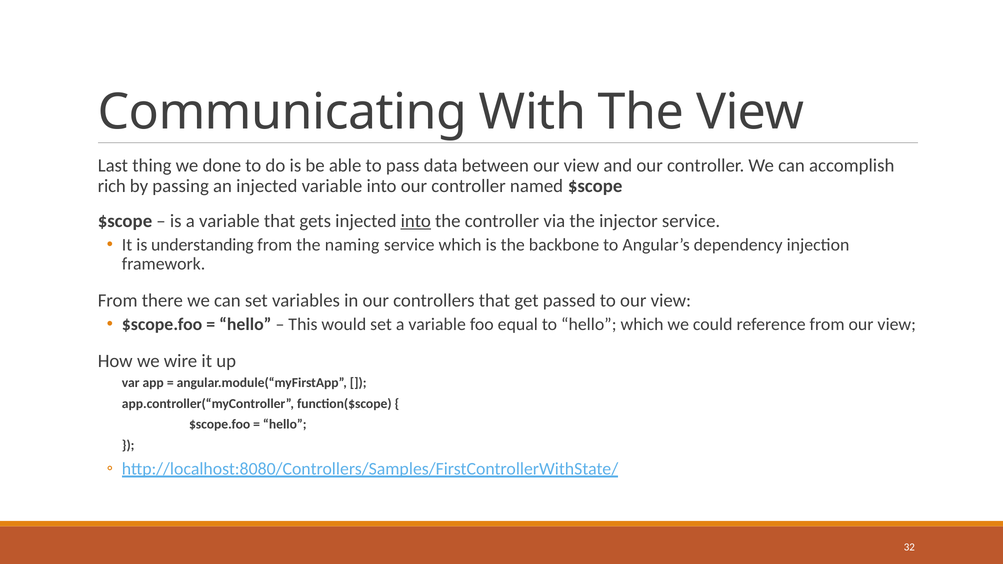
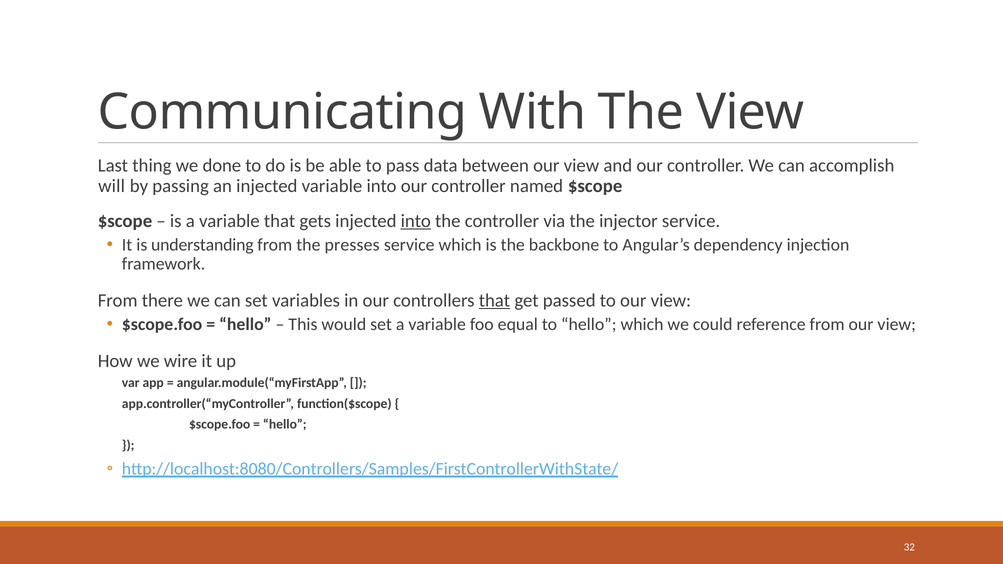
rich: rich -> will
naming: naming -> presses
that at (494, 301) underline: none -> present
